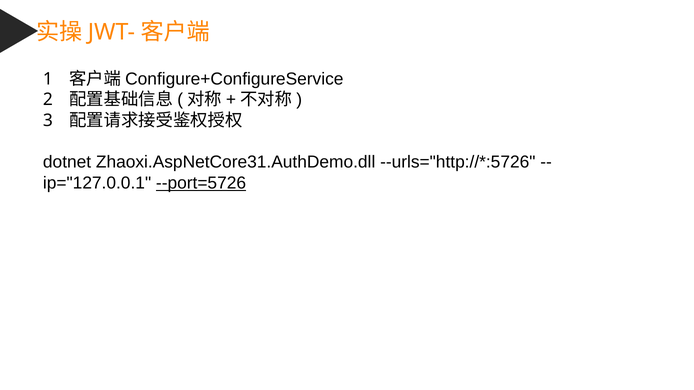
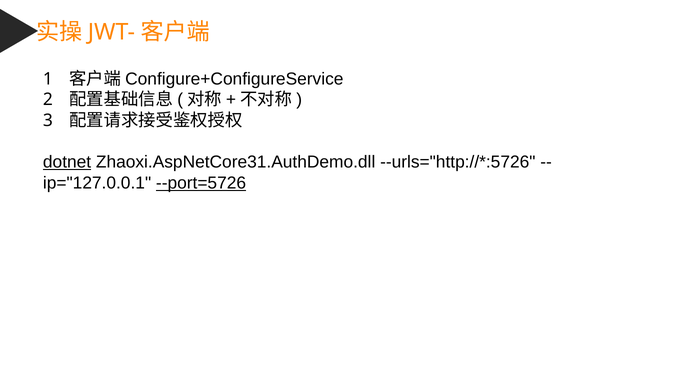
dotnet underline: none -> present
